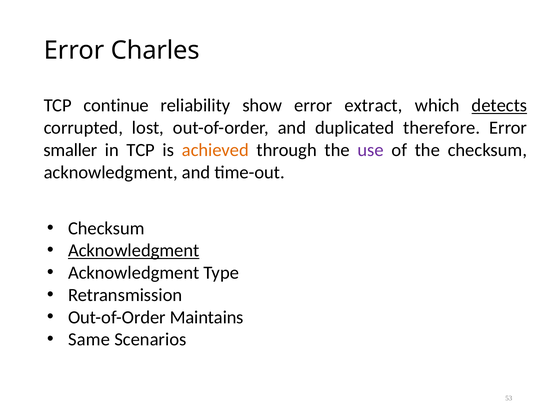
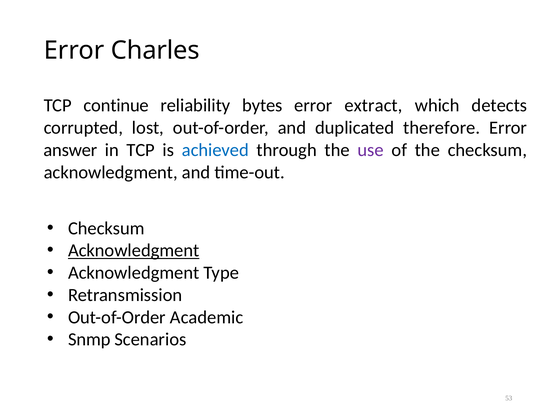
show: show -> bytes
detects underline: present -> none
smaller: smaller -> answer
achieved colour: orange -> blue
Maintains: Maintains -> Academic
Same: Same -> Snmp
